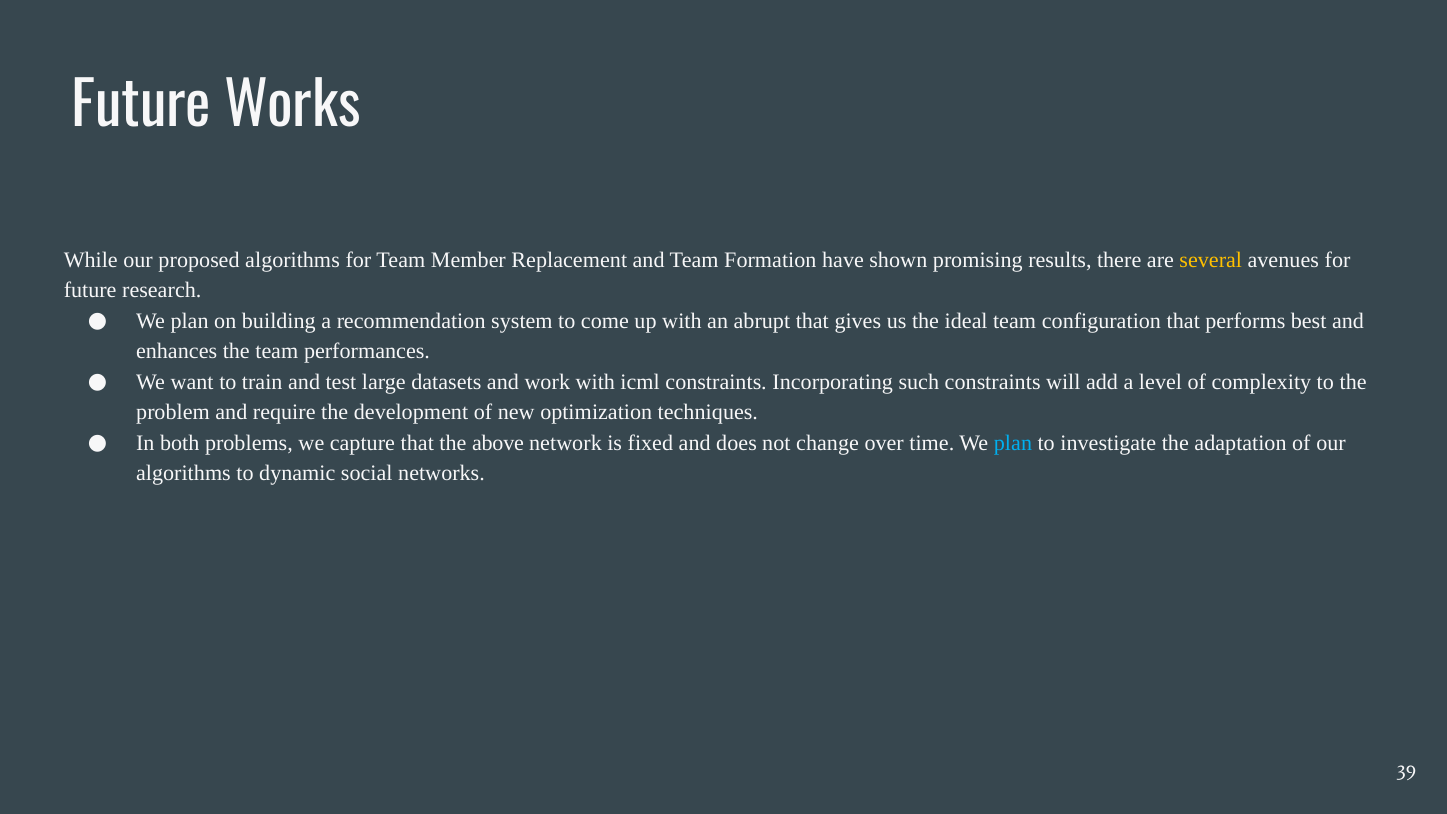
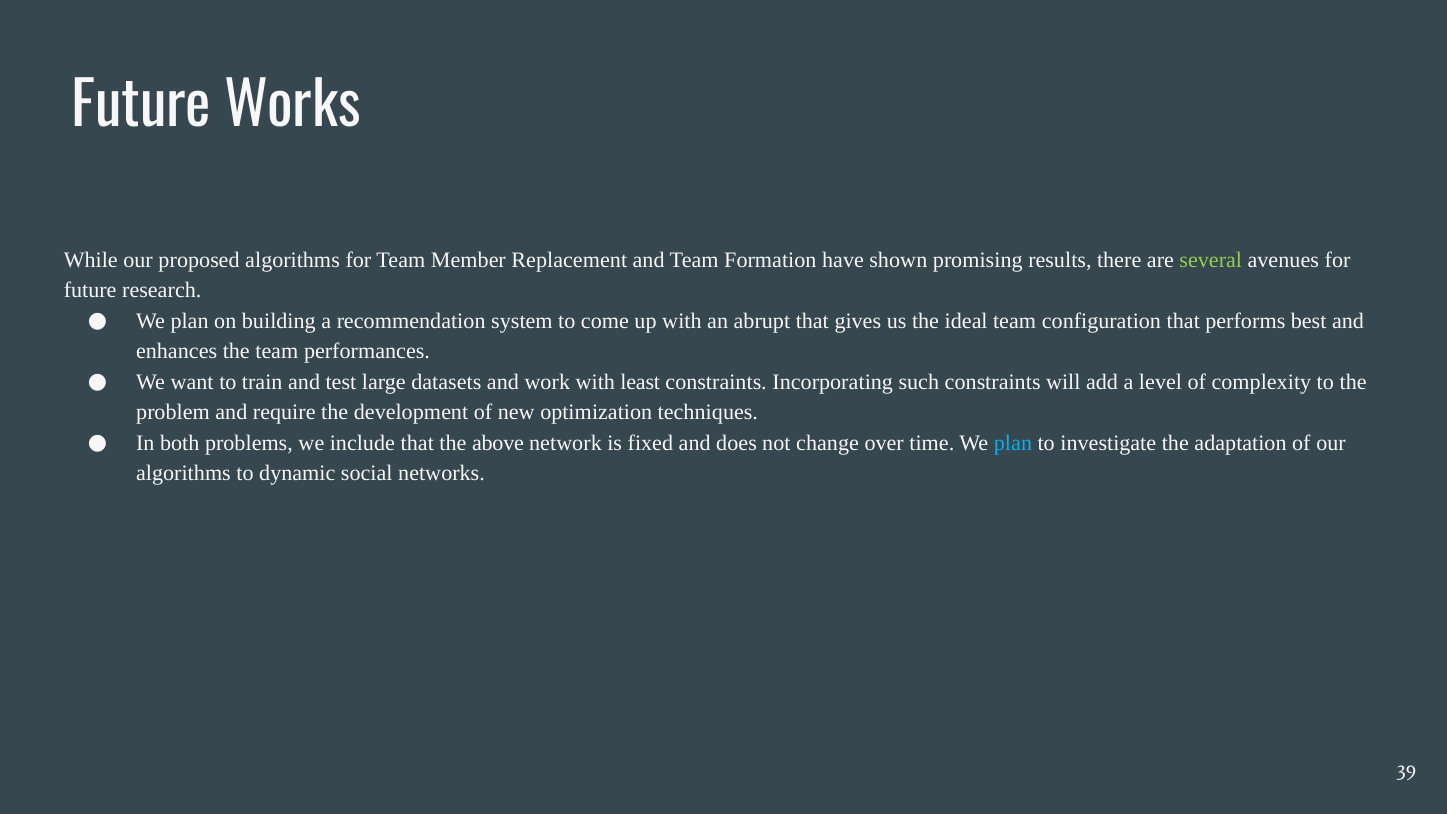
several colour: yellow -> light green
icml: icml -> least
capture: capture -> include
